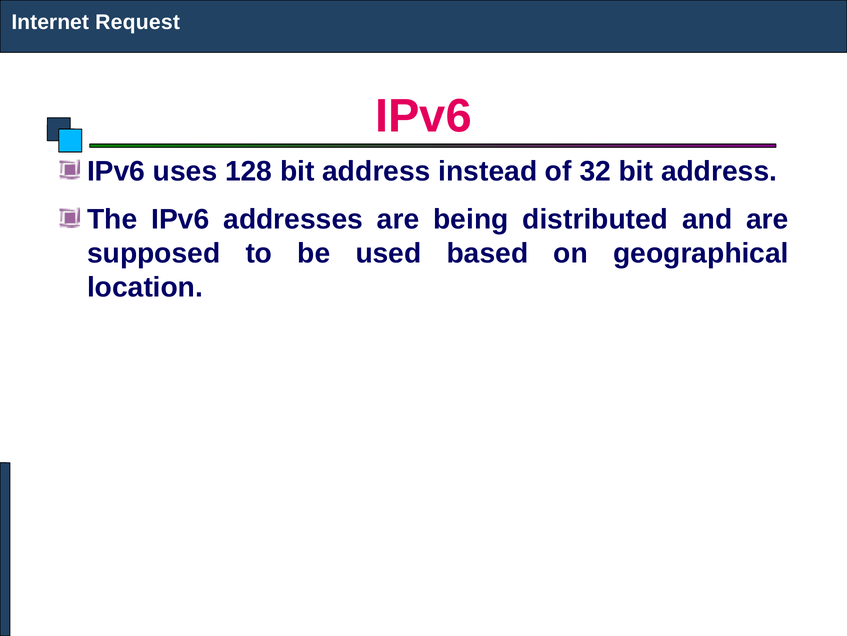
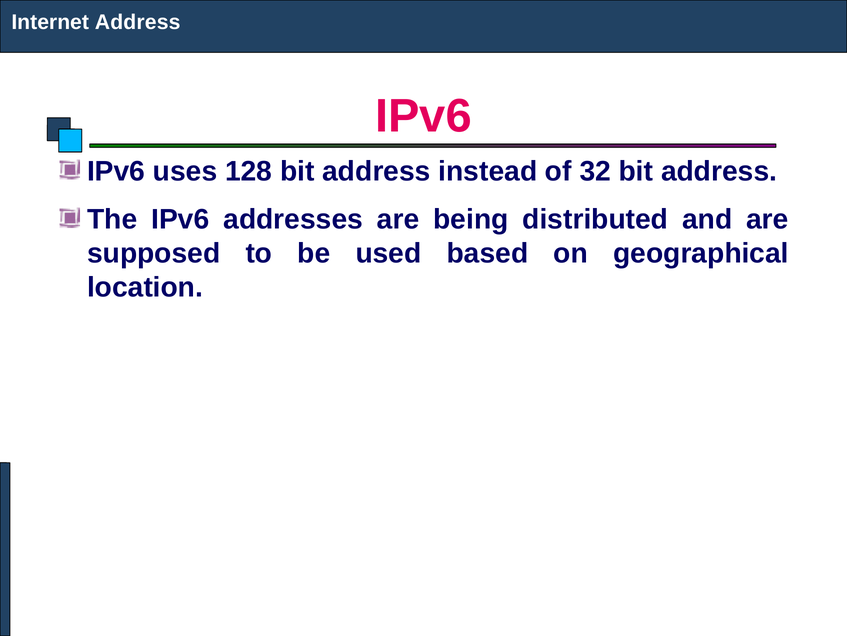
Internet Request: Request -> Address
